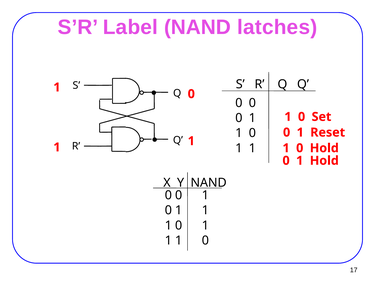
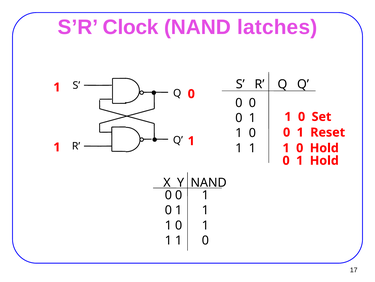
Label: Label -> Clock
